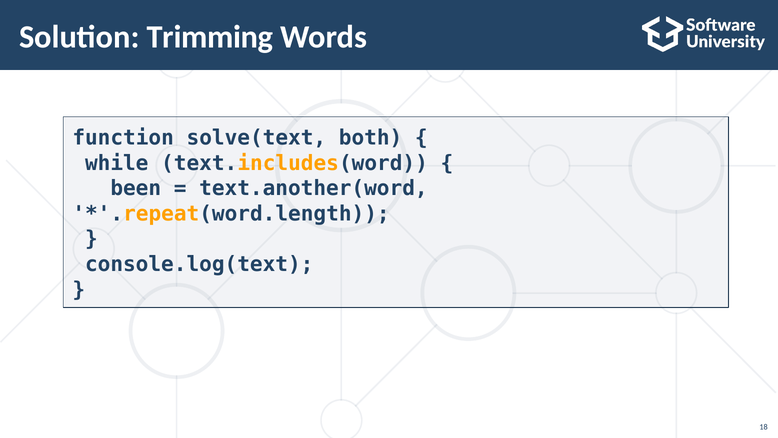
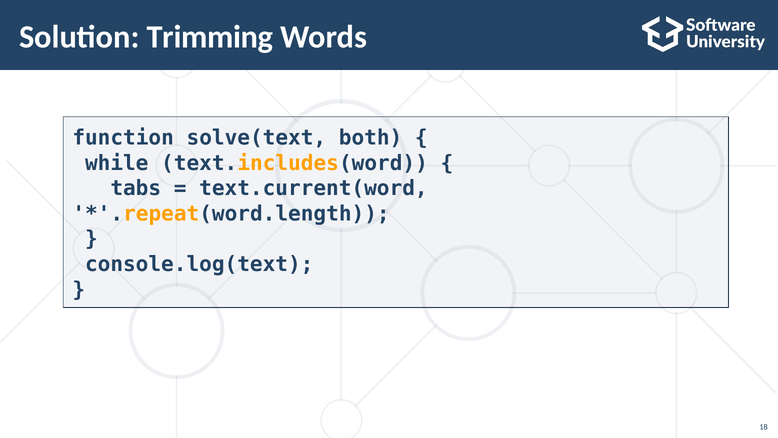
been: been -> tabs
text.another(word: text.another(word -> text.current(word
